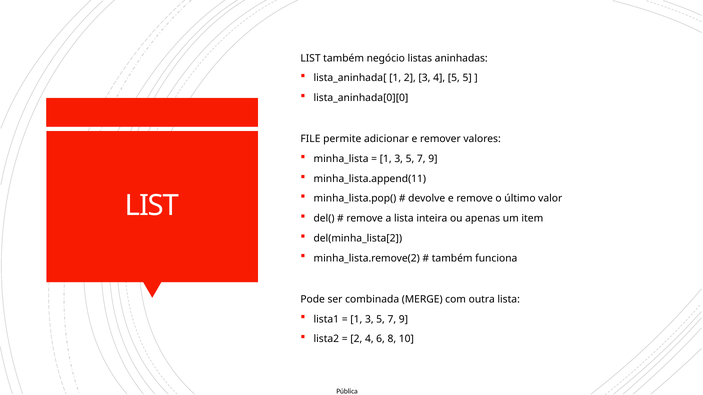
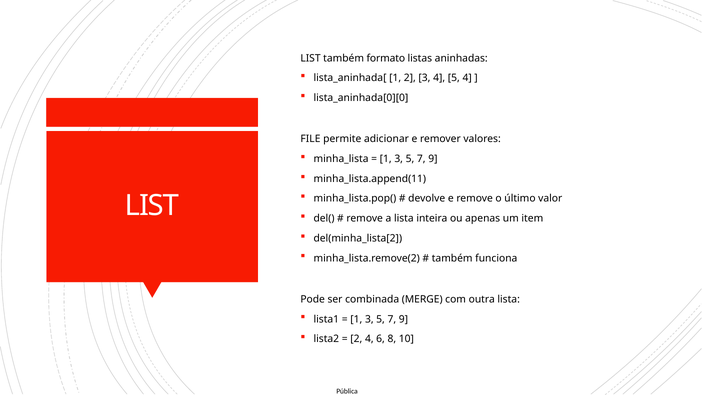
negócio: negócio -> formato
5 5: 5 -> 4
